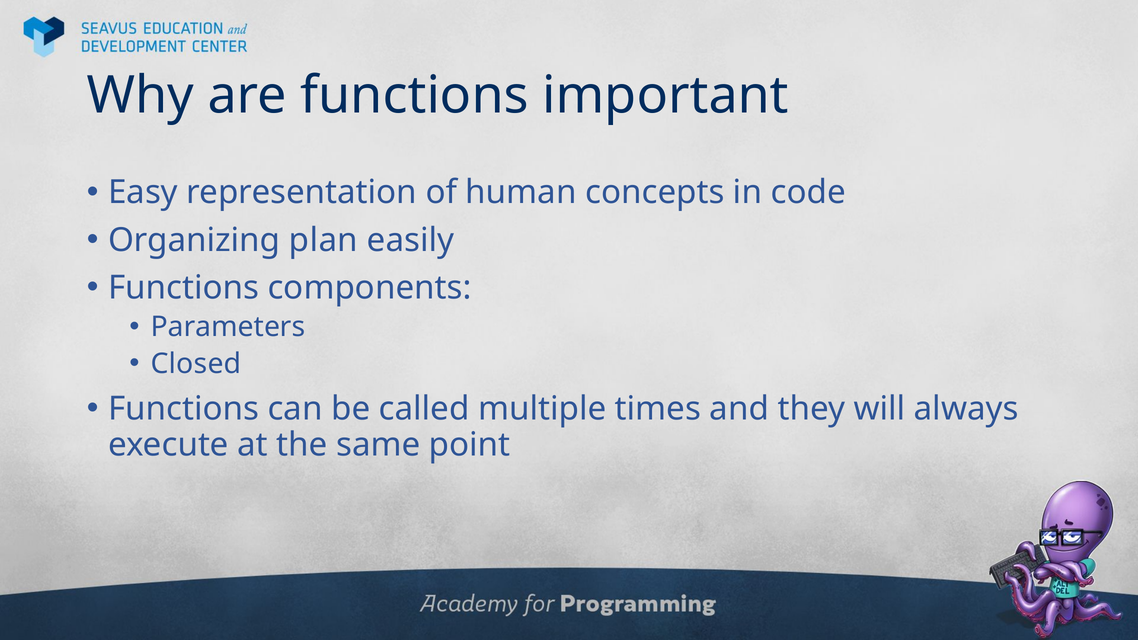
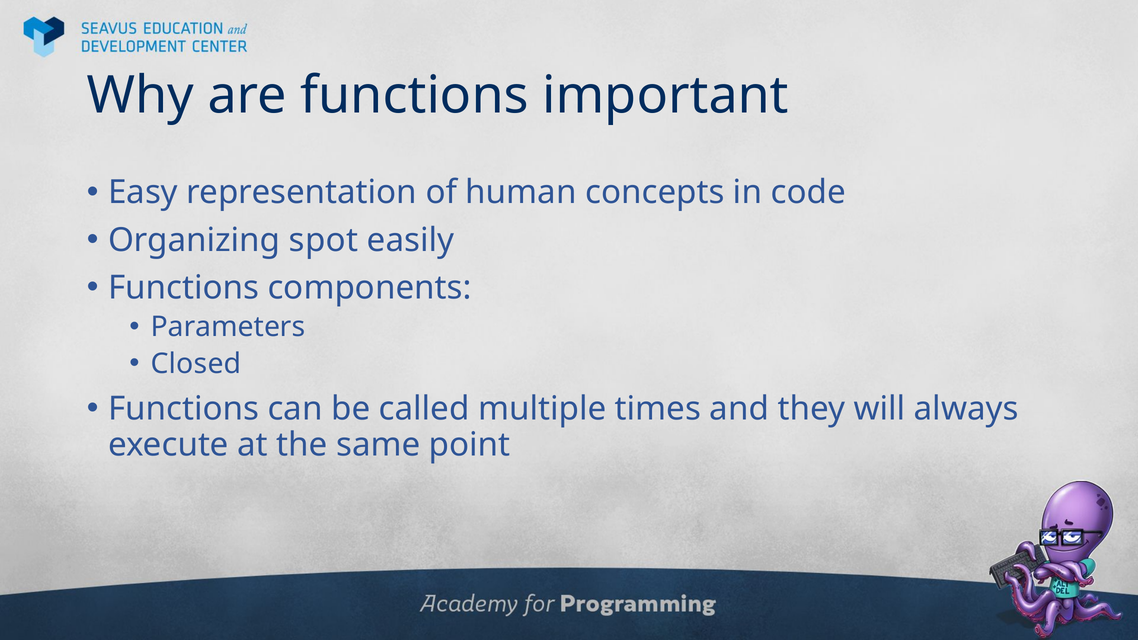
plan: plan -> spot
